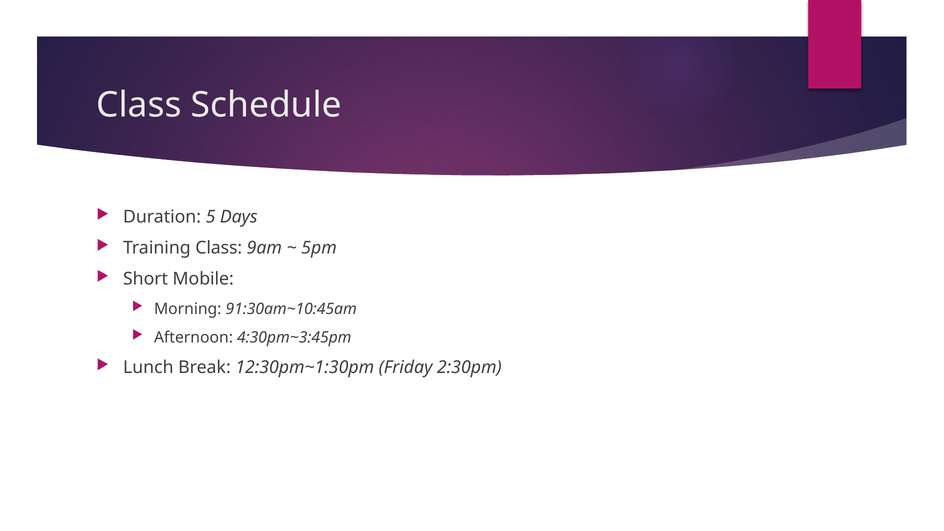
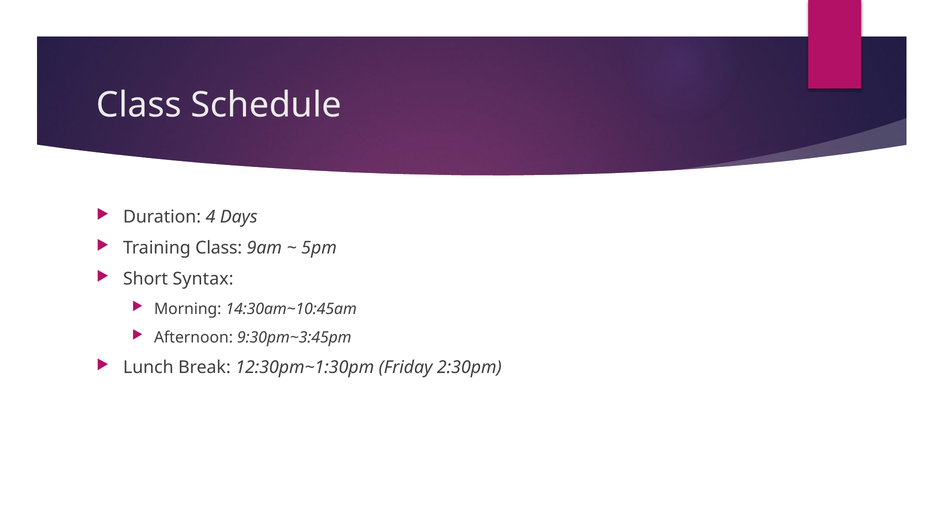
5: 5 -> 4
Mobile: Mobile -> Syntax
91:30am~10:45am: 91:30am~10:45am -> 14:30am~10:45am
4:30pm~3:45pm: 4:30pm~3:45pm -> 9:30pm~3:45pm
